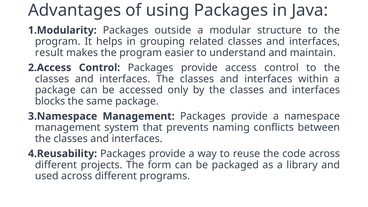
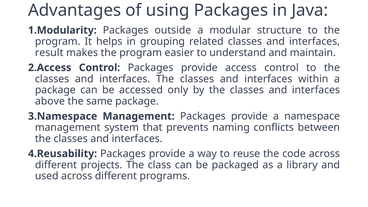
blocks: blocks -> above
form: form -> class
